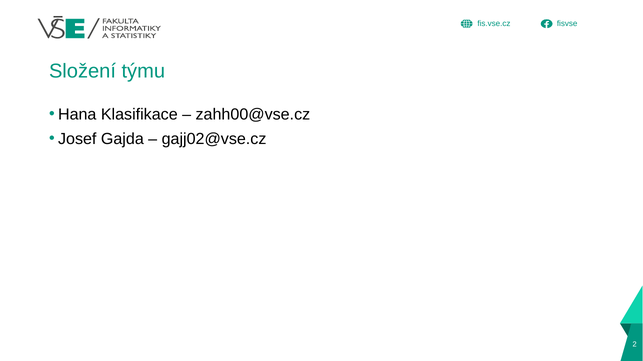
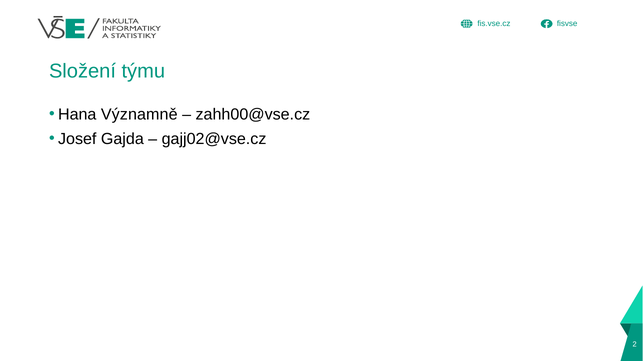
Klasifikace: Klasifikace -> Významně
